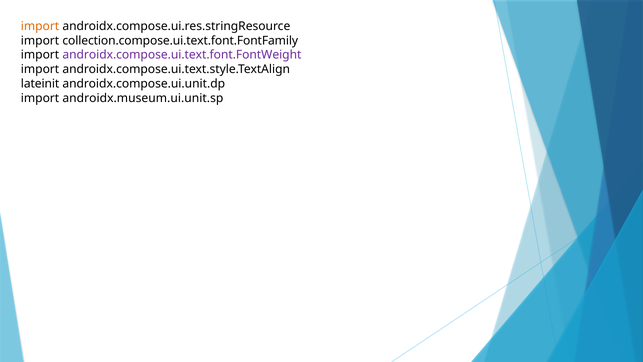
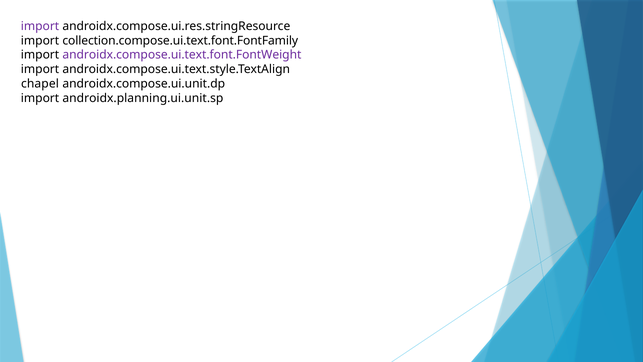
import at (40, 26) colour: orange -> purple
lateinit: lateinit -> chapel
androidx.museum.ui.unit.sp: androidx.museum.ui.unit.sp -> androidx.planning.ui.unit.sp
